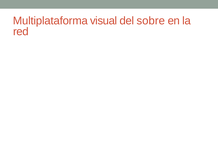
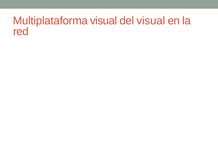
del sobre: sobre -> visual
